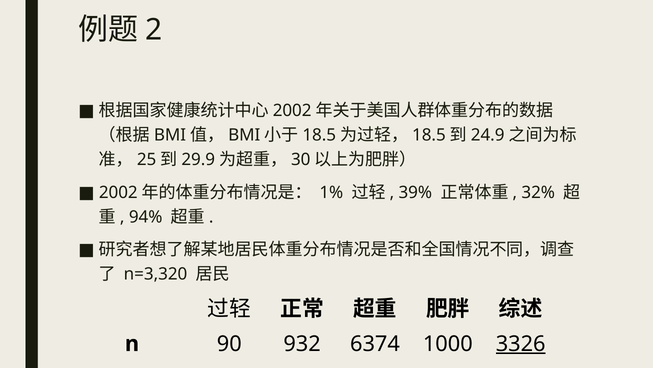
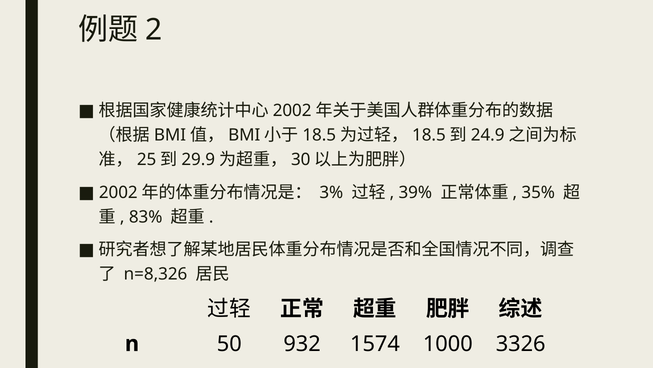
1%: 1% -> 3%
32%: 32% -> 35%
94%: 94% -> 83%
n=3,320: n=3,320 -> n=8,326
90: 90 -> 50
6374: 6374 -> 1574
3326 underline: present -> none
